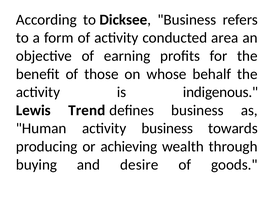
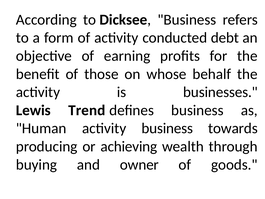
area: area -> debt
indigenous: indigenous -> businesses
desire: desire -> owner
